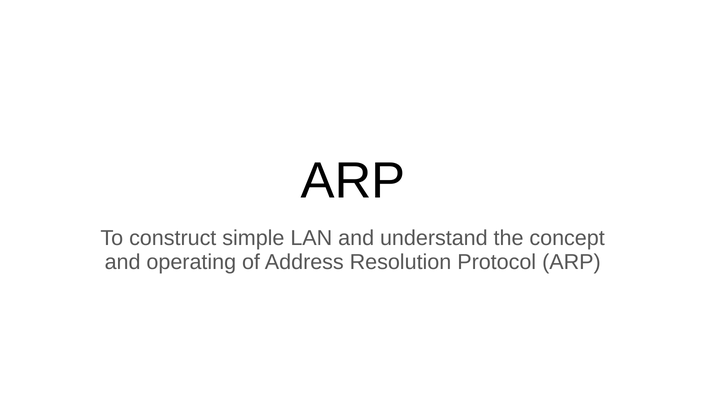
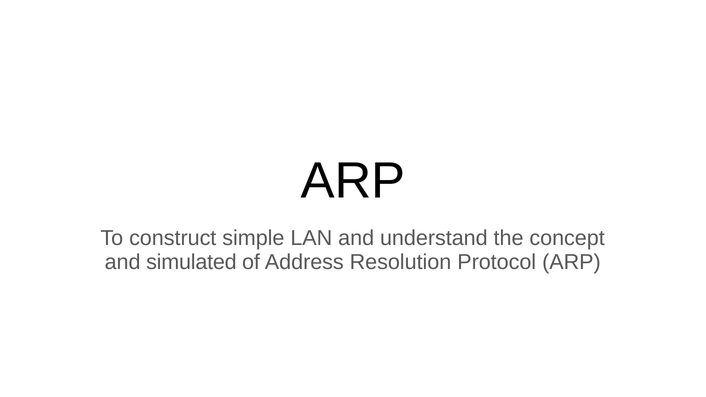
operating: operating -> simulated
